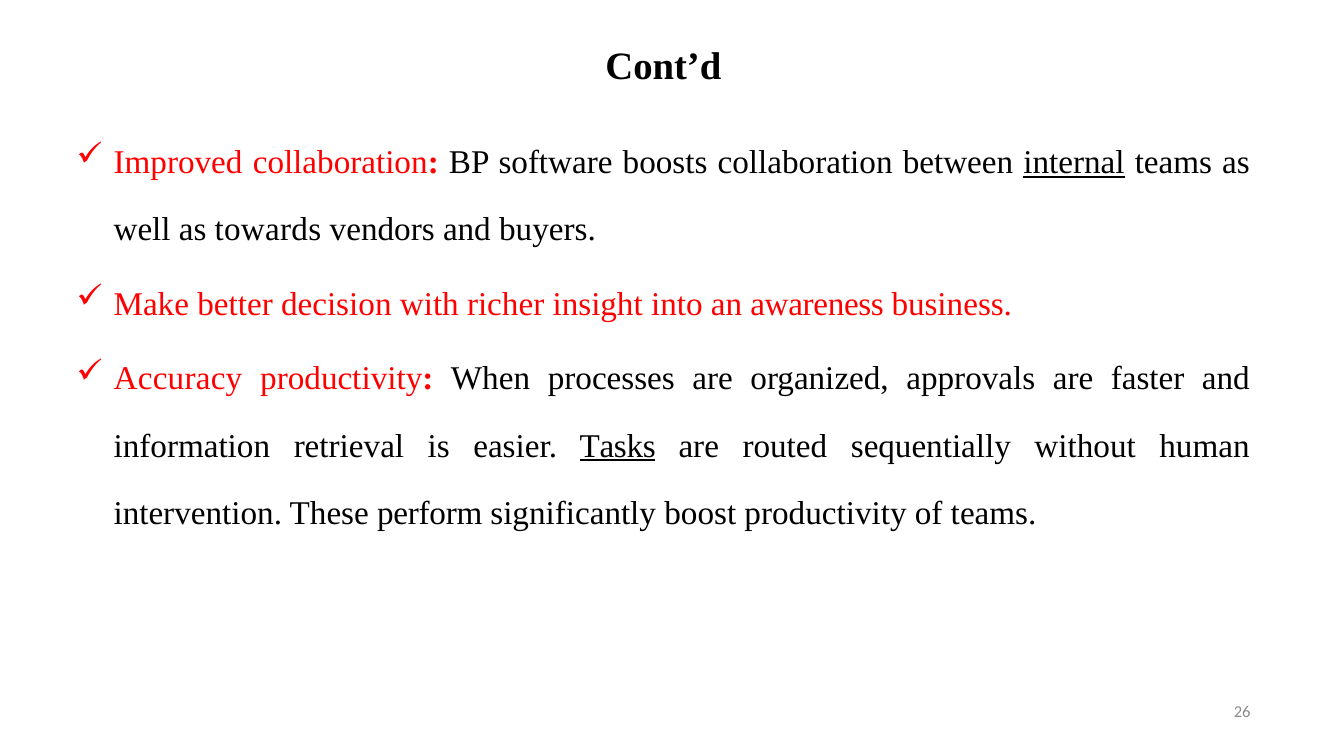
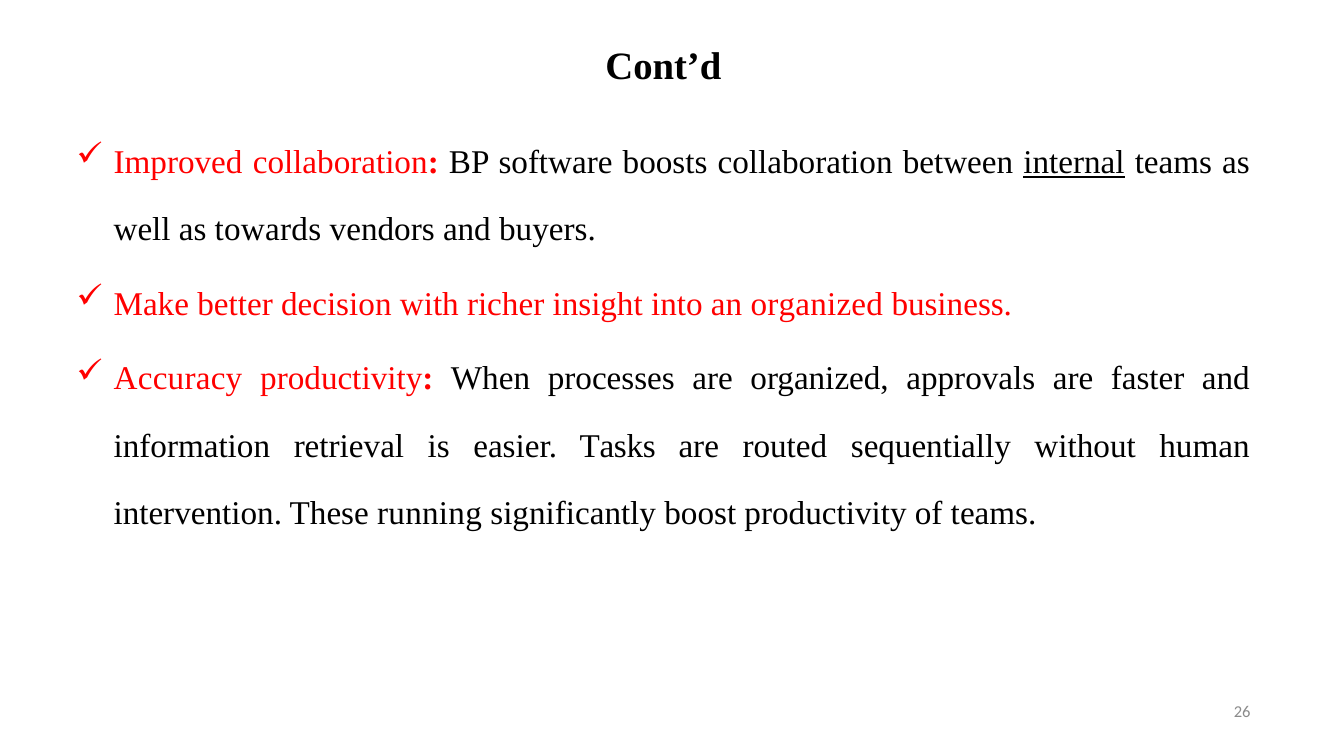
an awareness: awareness -> organized
Tasks underline: present -> none
perform: perform -> running
